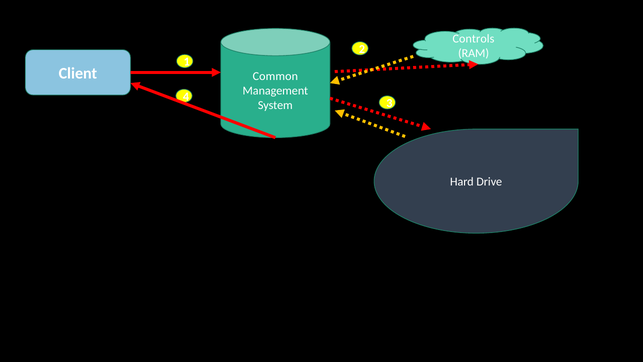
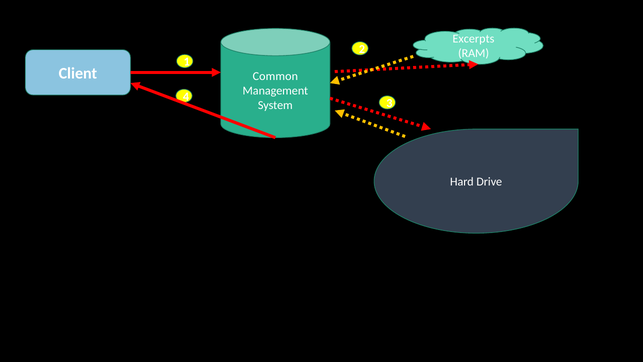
Controls: Controls -> Excerpts
